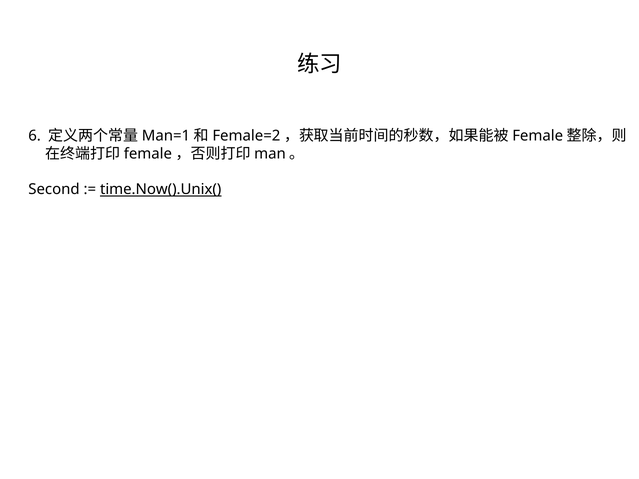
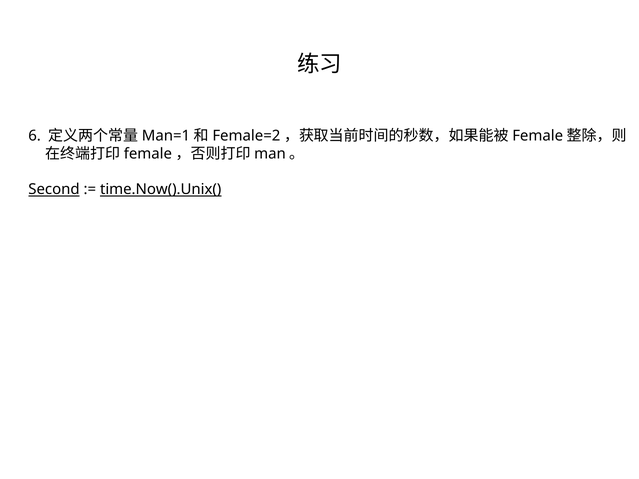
Second underline: none -> present
